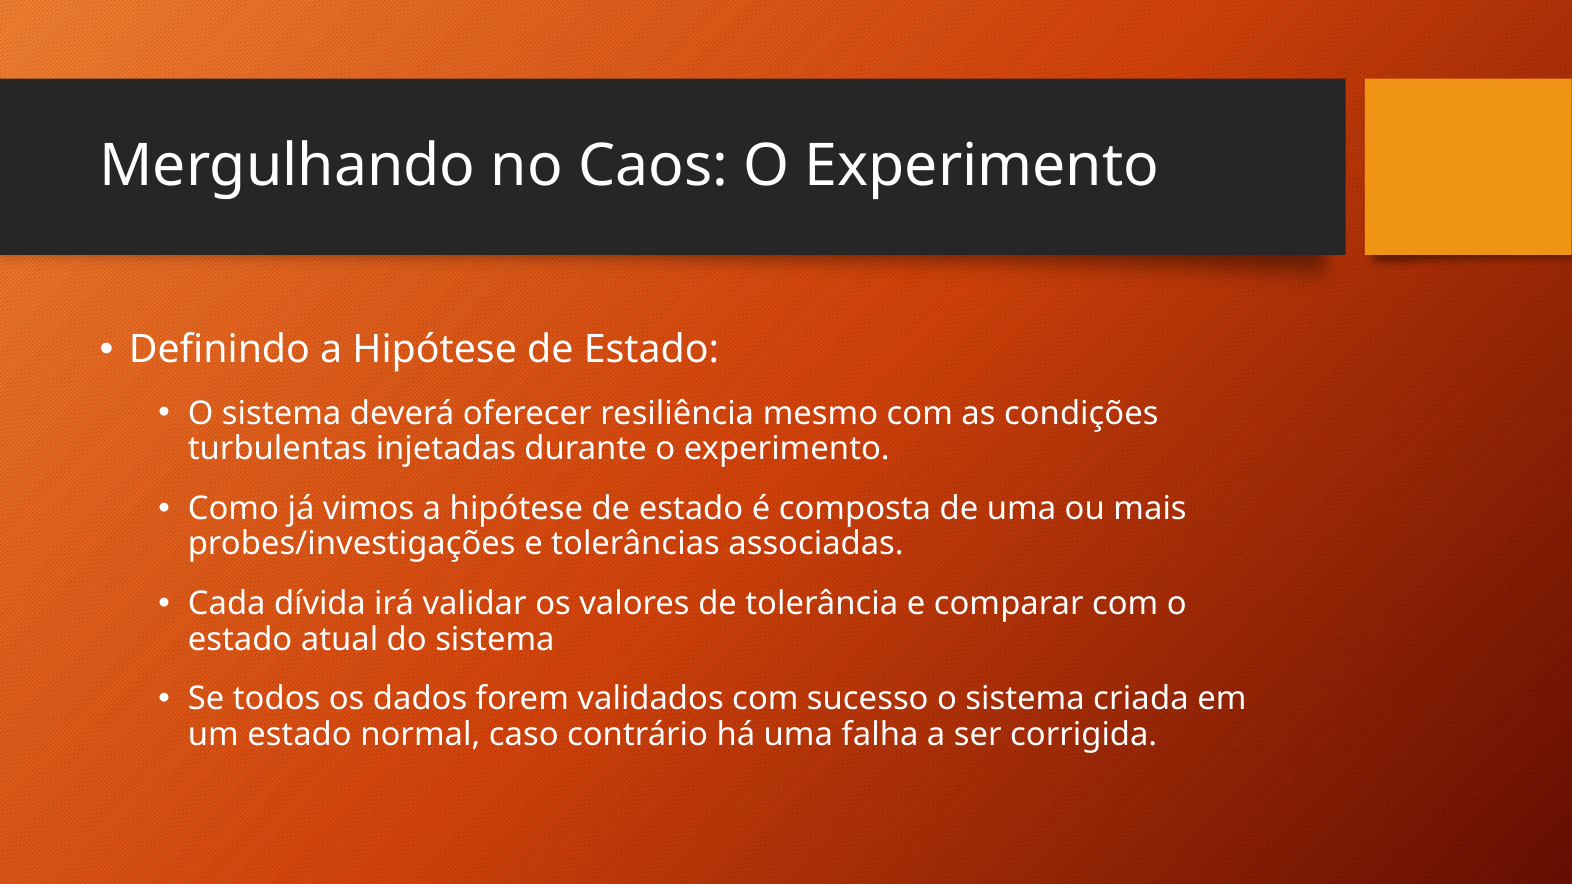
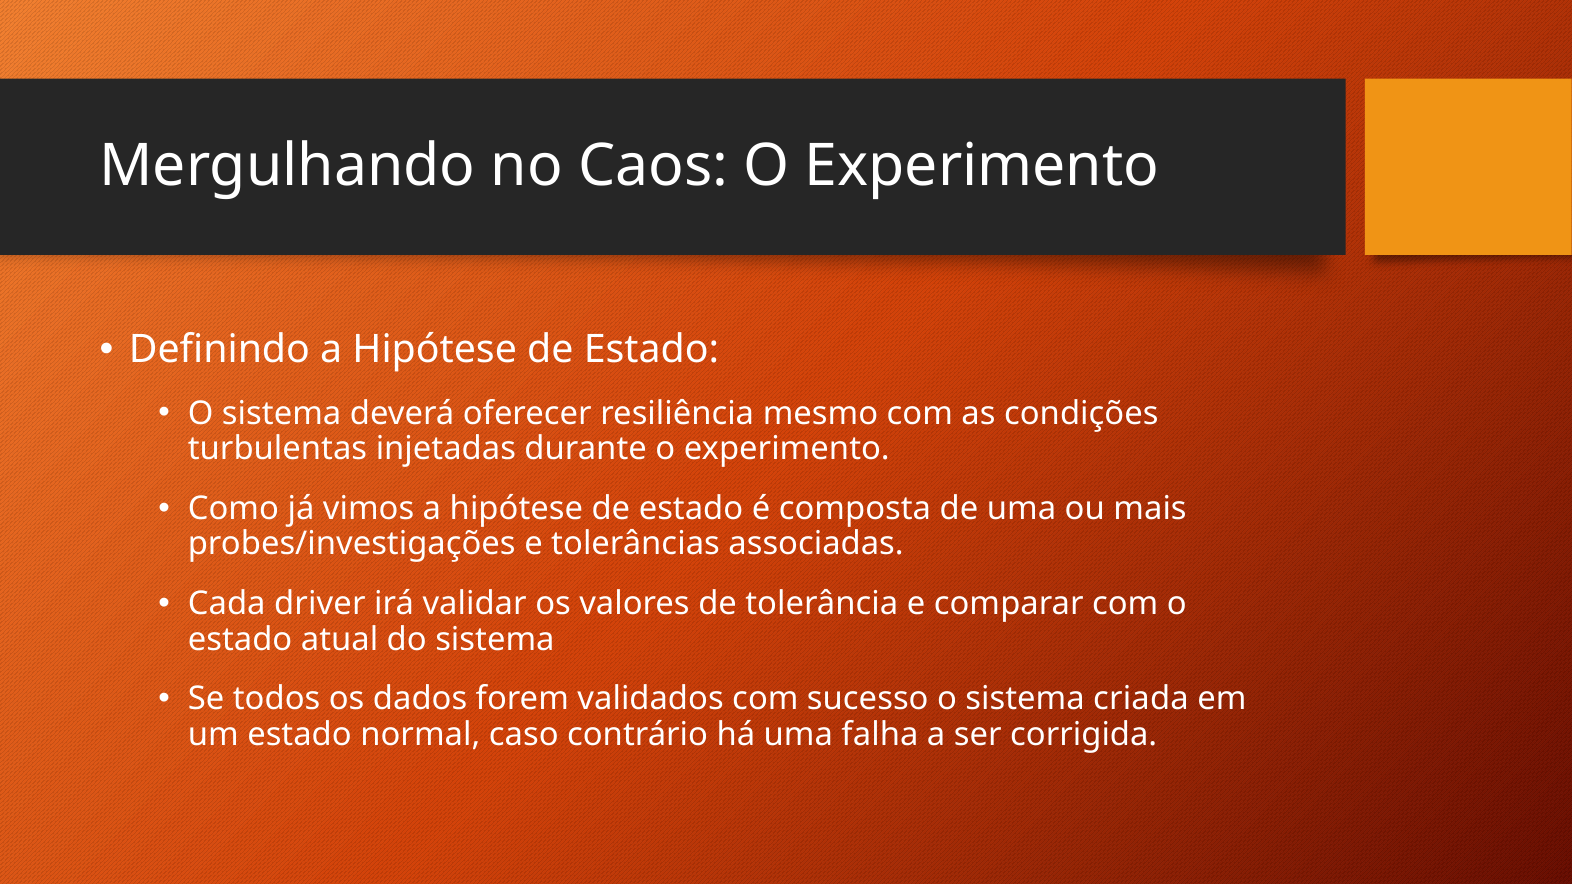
dívida: dívida -> driver
